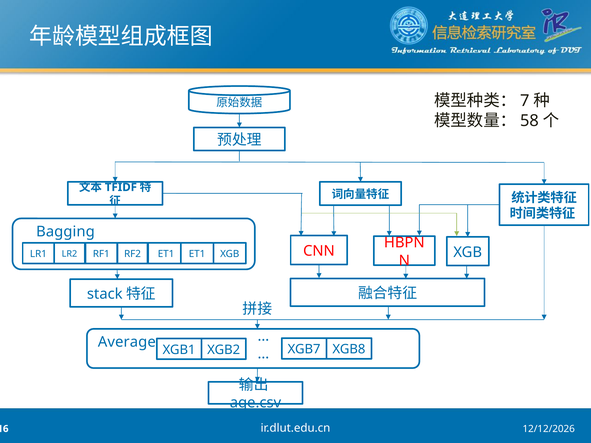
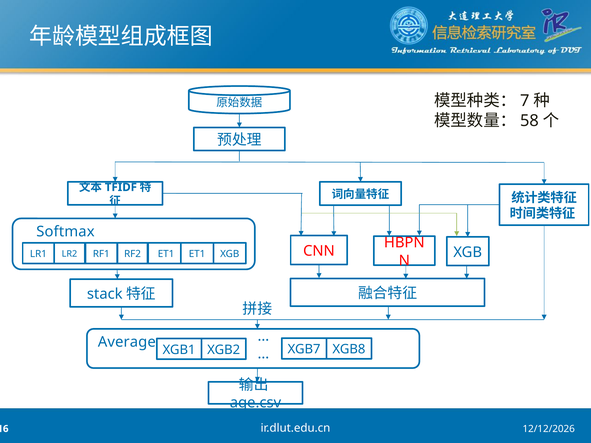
Bagging: Bagging -> Softmax
